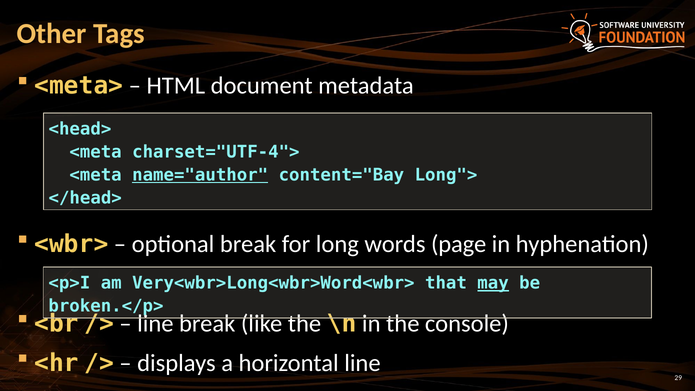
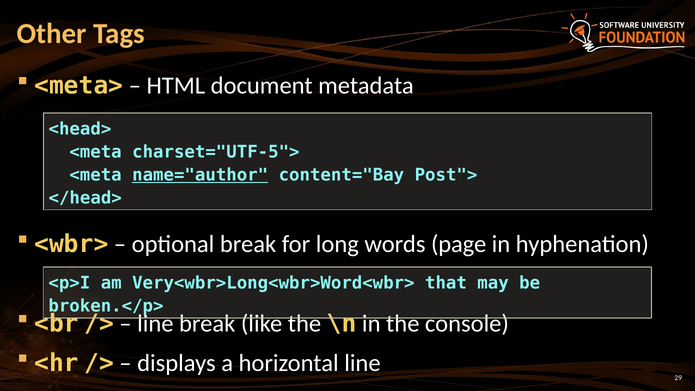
charset="UTF-4">: charset="UTF-4"> -> charset="UTF-5">
Long">: Long"> -> Post">
may underline: present -> none
